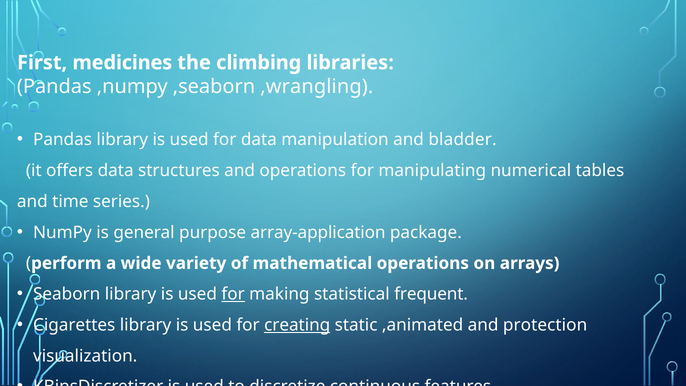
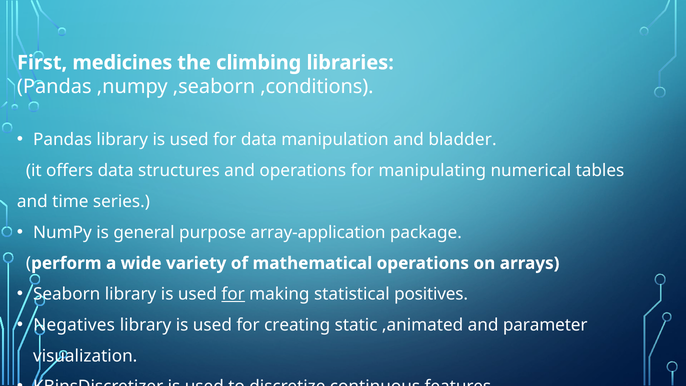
,wrangling: ,wrangling -> ,conditions
frequent: frequent -> positives
Cigarettes: Cigarettes -> Negatives
creating underline: present -> none
protection: protection -> parameter
